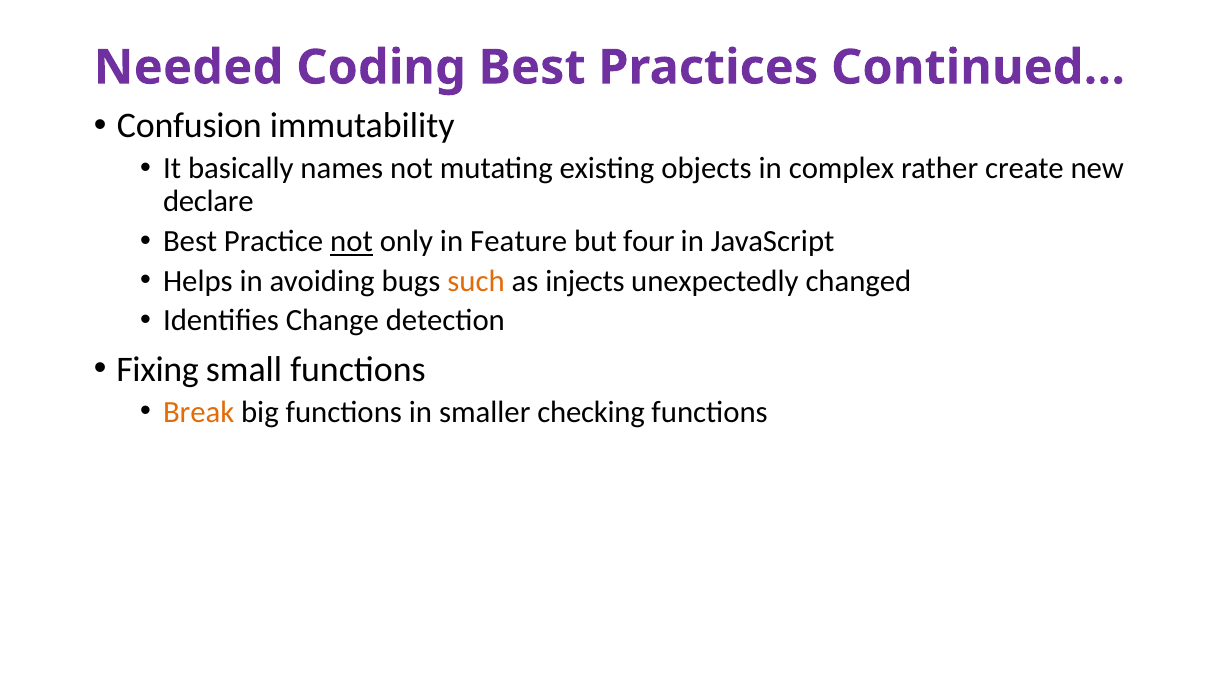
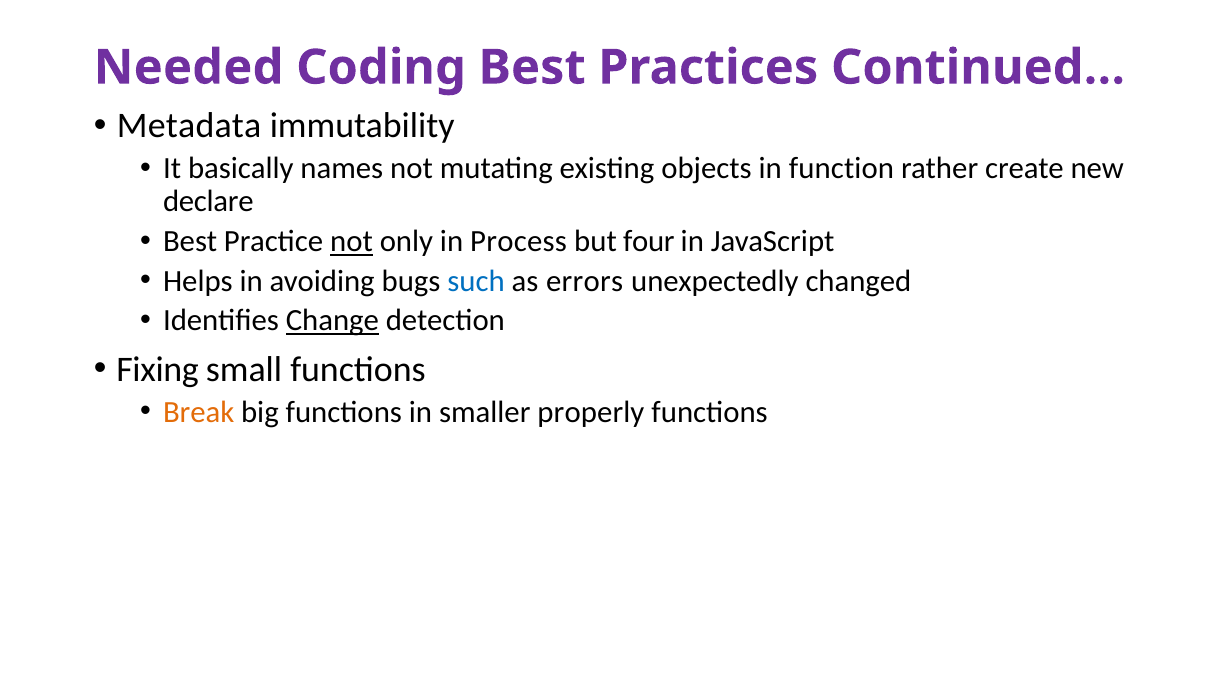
Confusion: Confusion -> Metadata
complex: complex -> function
Feature: Feature -> Process
such colour: orange -> blue
injects: injects -> errors
Change underline: none -> present
checking: checking -> properly
